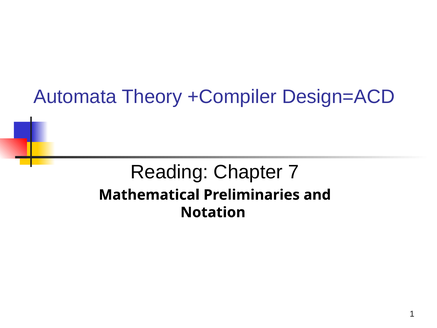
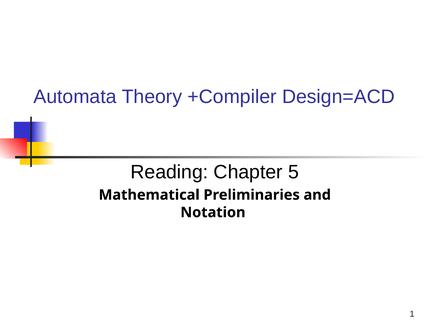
7: 7 -> 5
